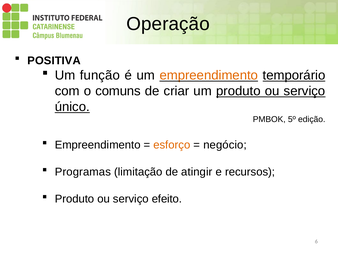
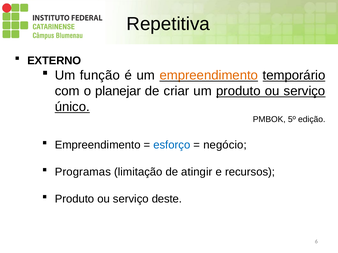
Operação: Operação -> Repetitiva
POSITIVA: POSITIVA -> EXTERNO
comuns: comuns -> planejar
esforço colour: orange -> blue
efeito: efeito -> deste
